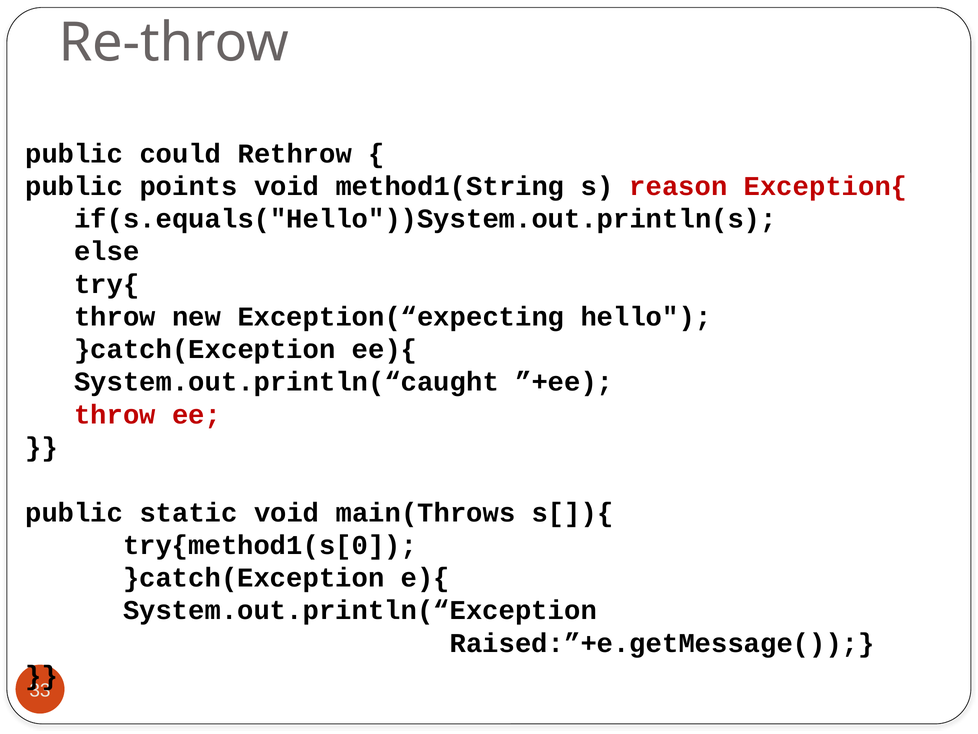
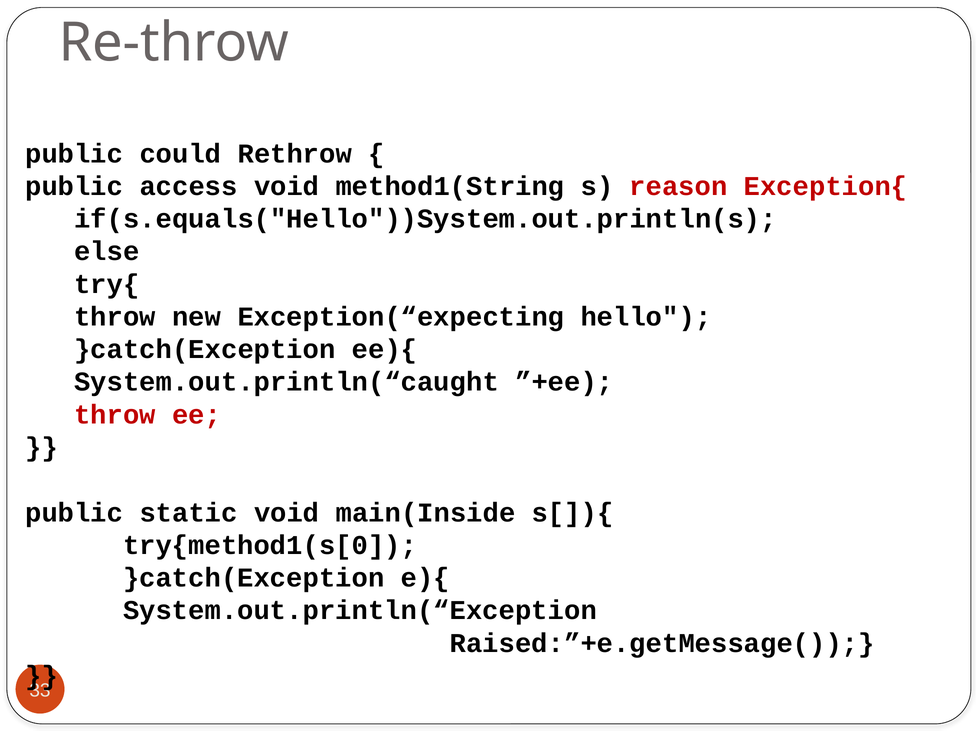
points: points -> access
main(Throws: main(Throws -> main(Inside
